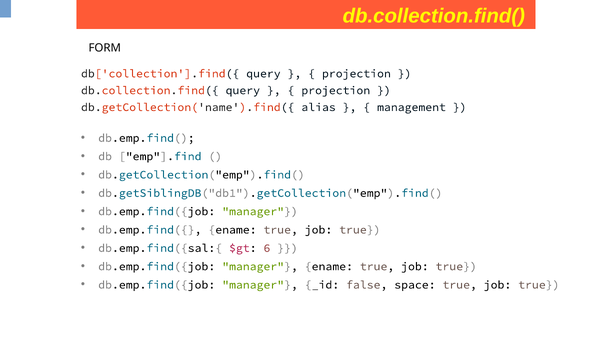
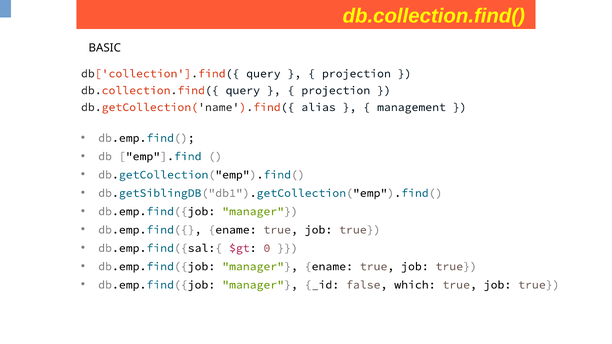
FORM: FORM -> BASIC
6: 6 -> 0
space: space -> which
